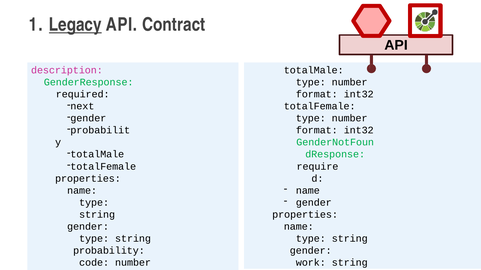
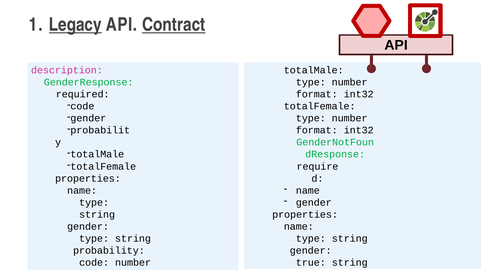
Contract underline: none -> present
next at (82, 107): next -> code
work: work -> true
